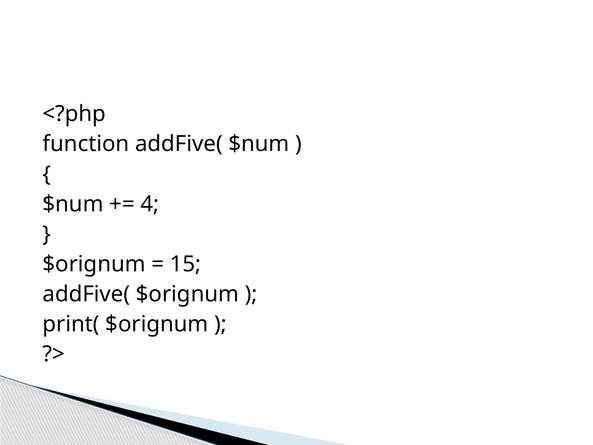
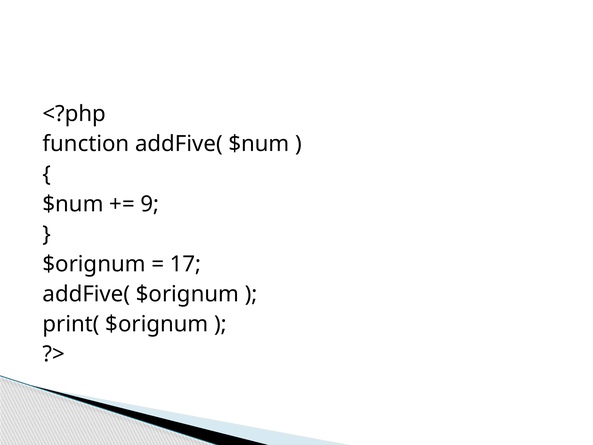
4: 4 -> 9
15: 15 -> 17
